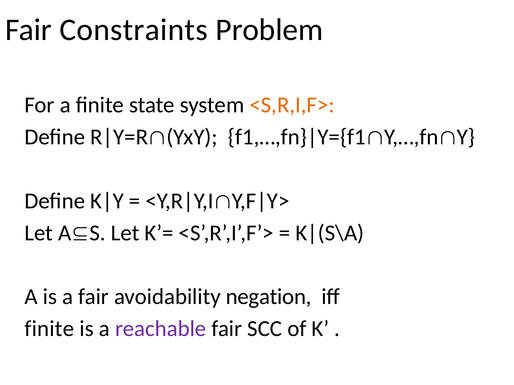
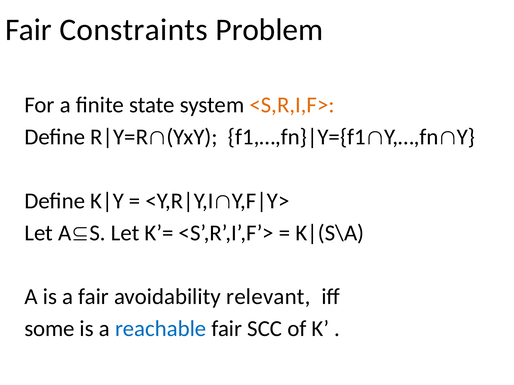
negation: negation -> relevant
finite at (49, 329): finite -> some
reachable colour: purple -> blue
